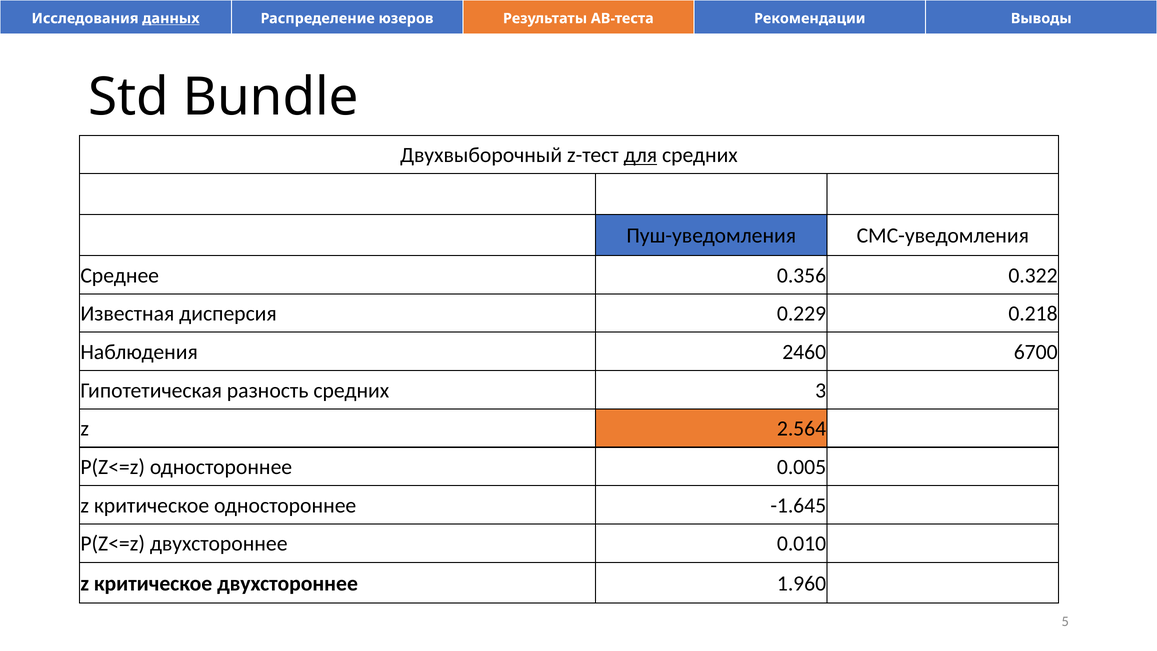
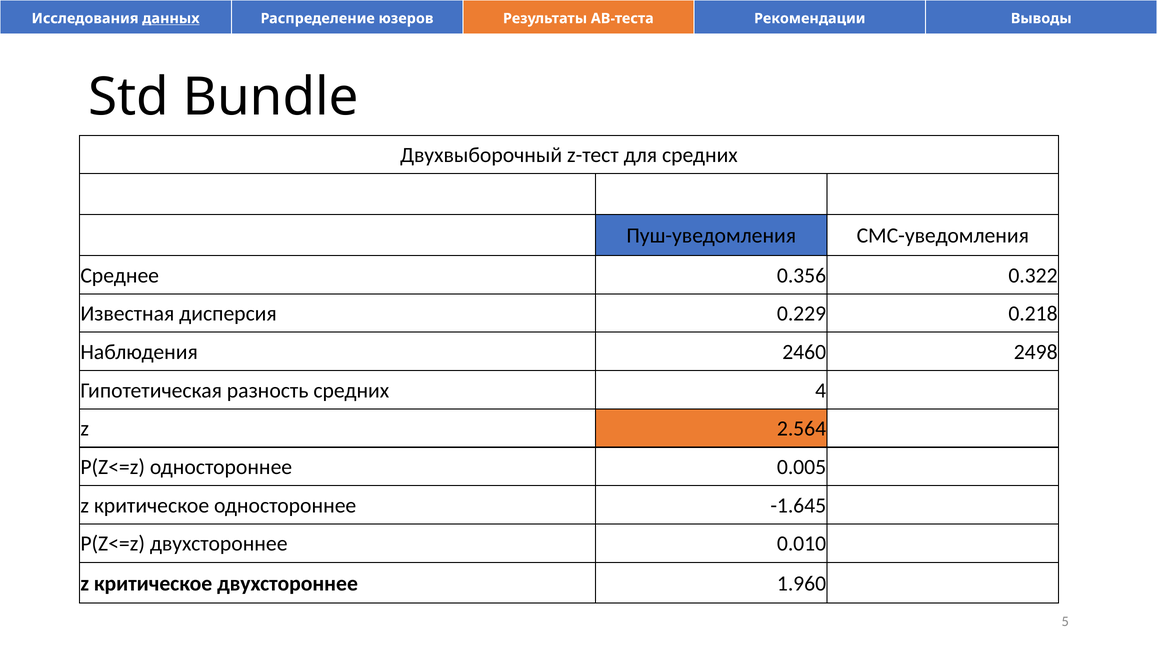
для underline: present -> none
6700: 6700 -> 2498
3: 3 -> 4
